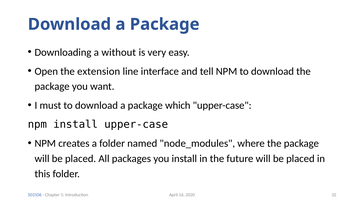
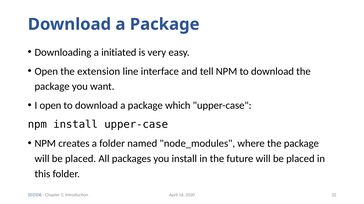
without: without -> initiated
I must: must -> open
